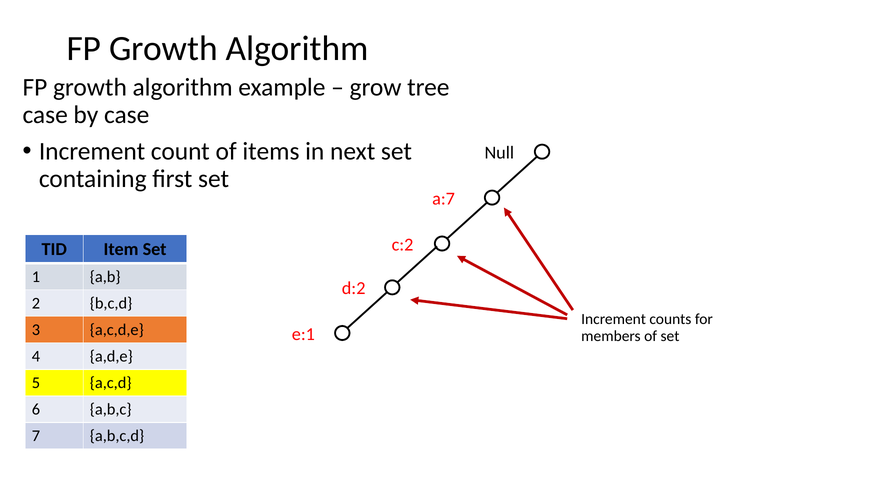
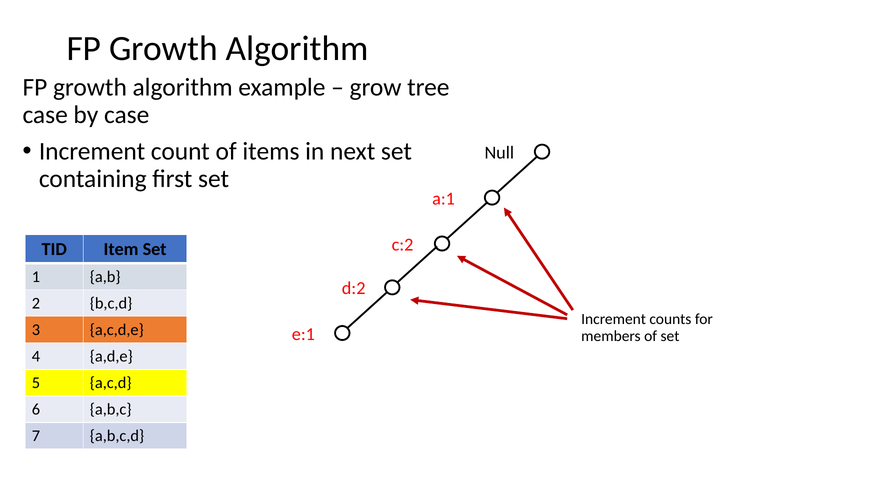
a:7: a:7 -> a:1
